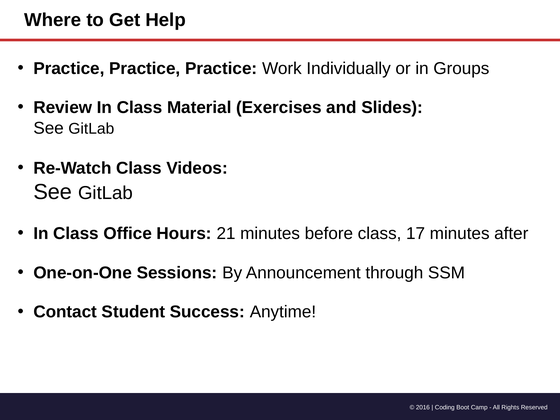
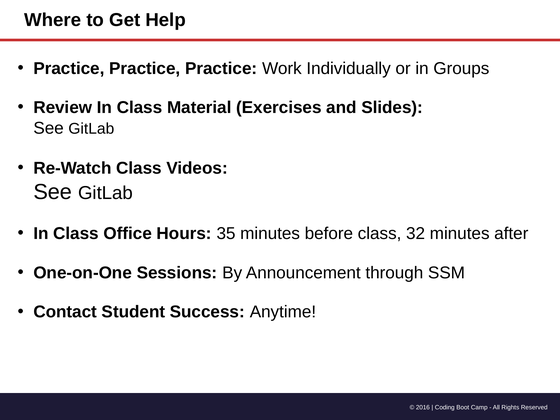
21: 21 -> 35
17: 17 -> 32
